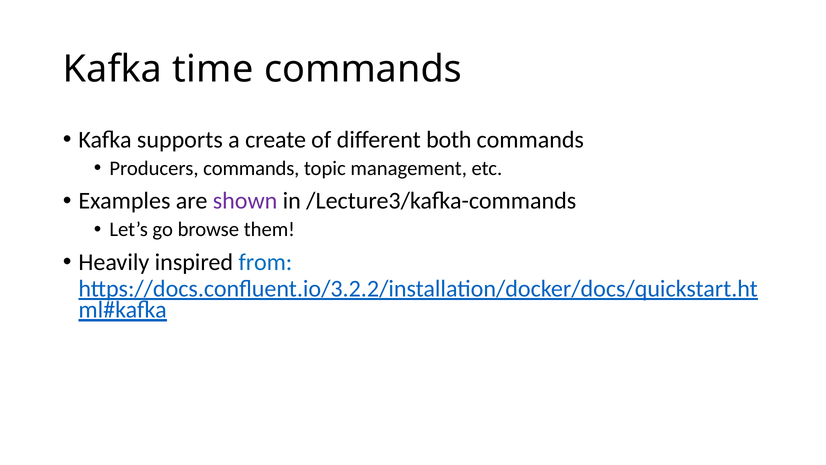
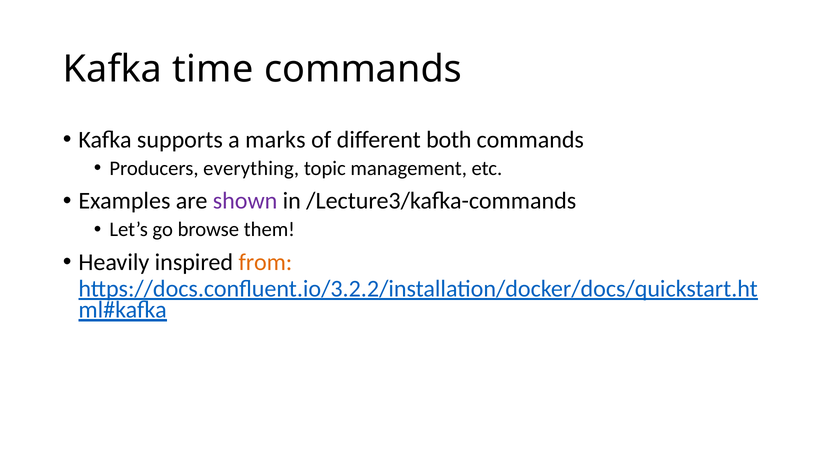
create: create -> marks
Producers commands: commands -> everything
from colour: blue -> orange
